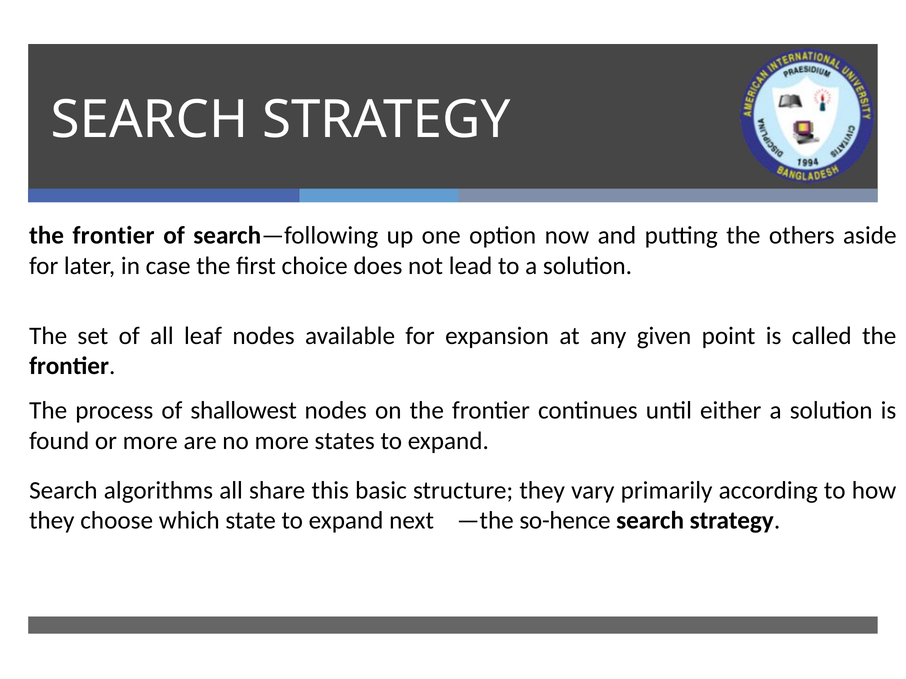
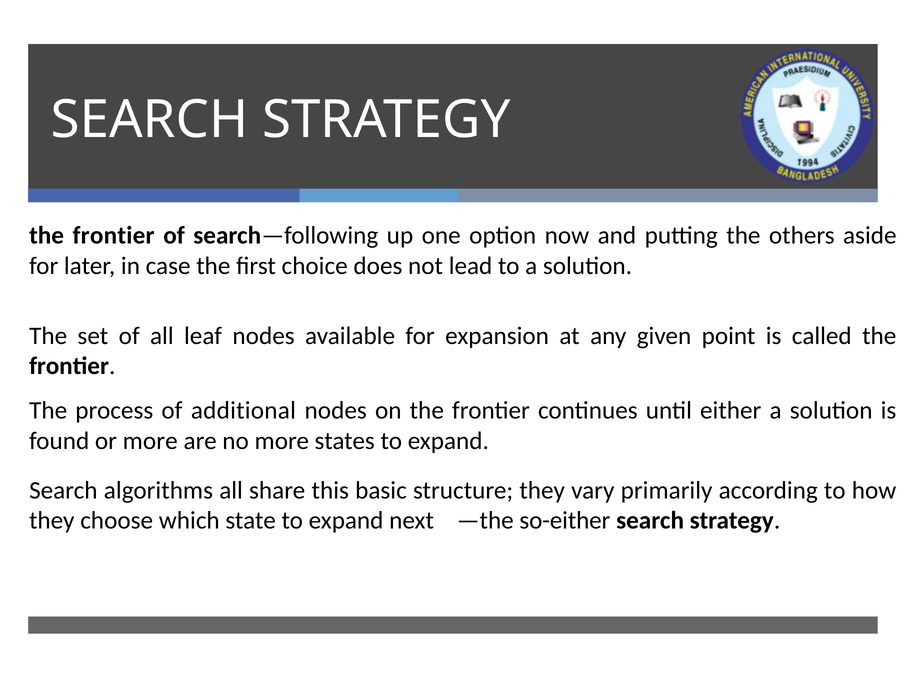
shallowest: shallowest -> additional
so-hence: so-hence -> so-either
